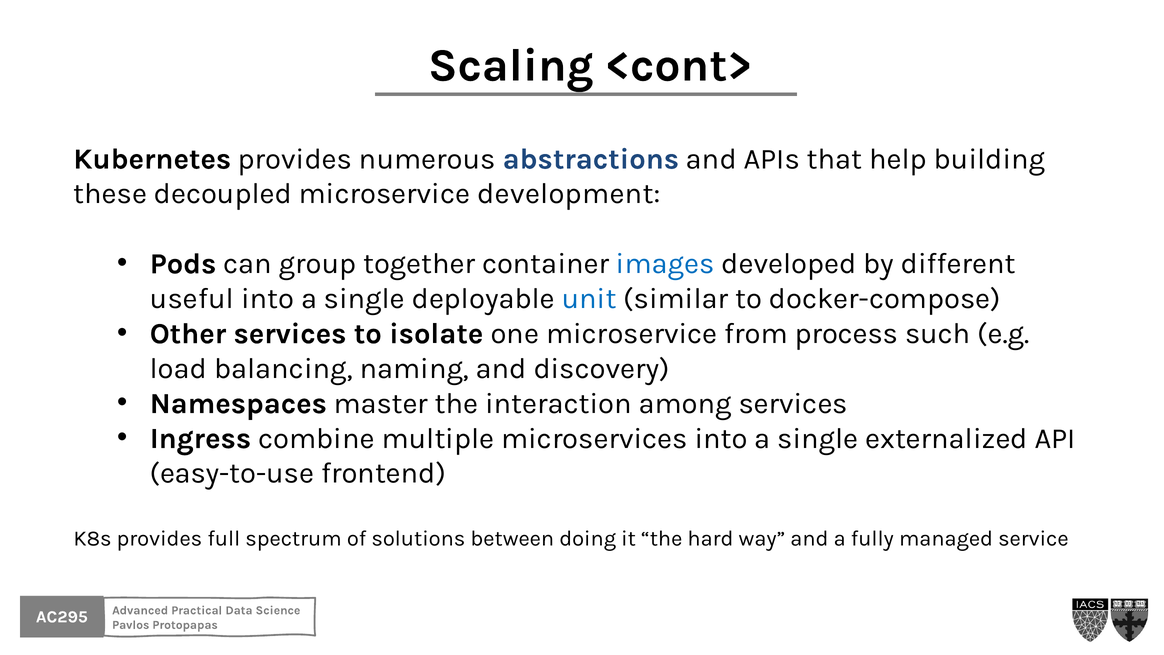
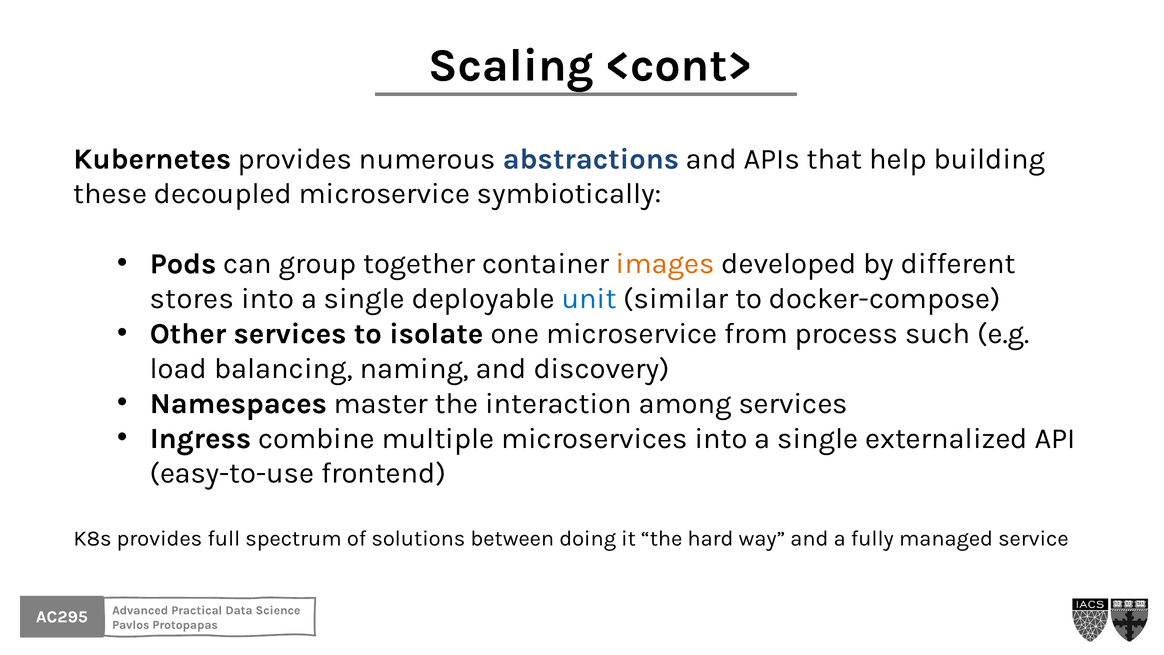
development: development -> symbiotically
images colour: blue -> orange
useful: useful -> stores
